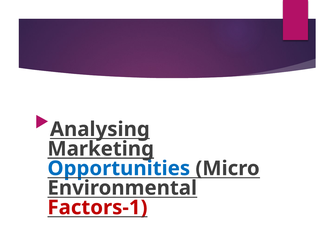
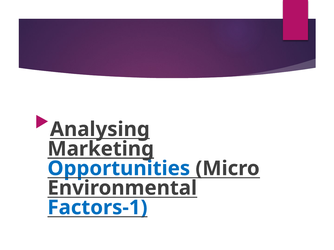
Factors-1 colour: red -> blue
